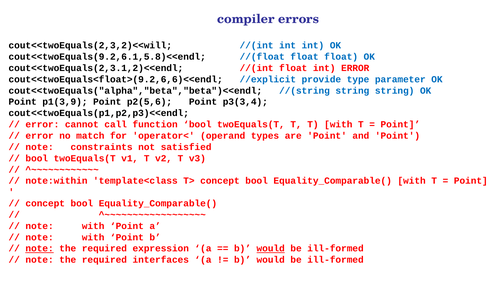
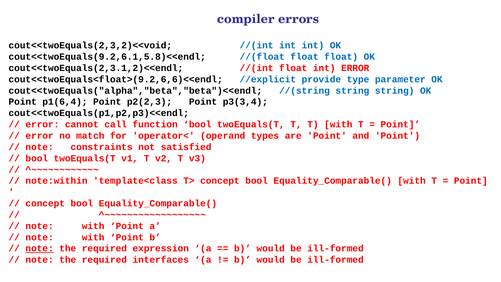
cout<<twoEquals(2,3,2)<<will: cout<<twoEquals(2,3,2)<<will -> cout<<twoEquals(2,3,2)<<void
p1(3,9: p1(3,9 -> p1(6,4
p2(5,6: p2(5,6 -> p2(2,3
would at (271, 248) underline: present -> none
